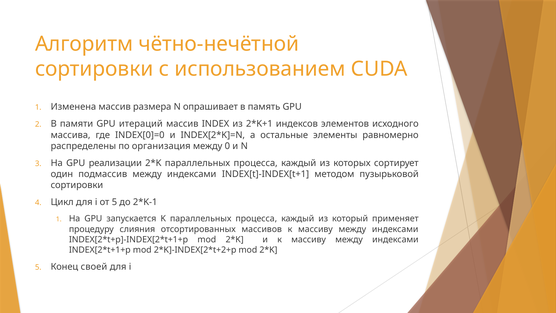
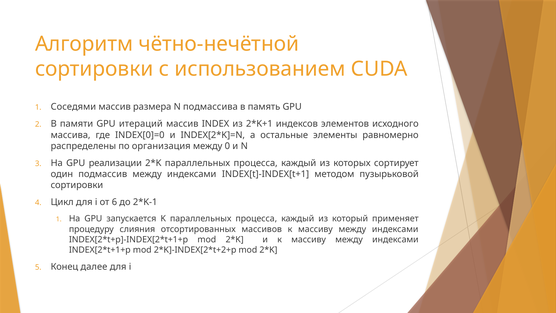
Изменена: Изменена -> Соседями
опрашивает: опрашивает -> подмассива
от 5: 5 -> 6
своей: своей -> далее
